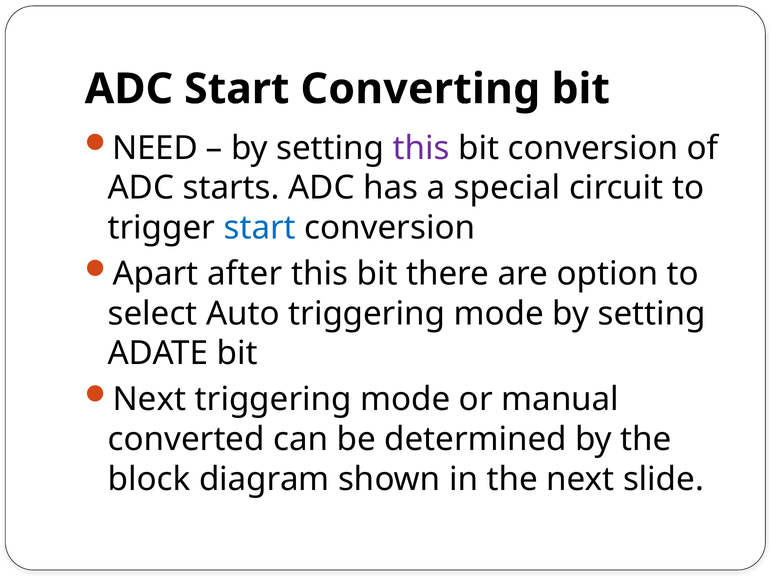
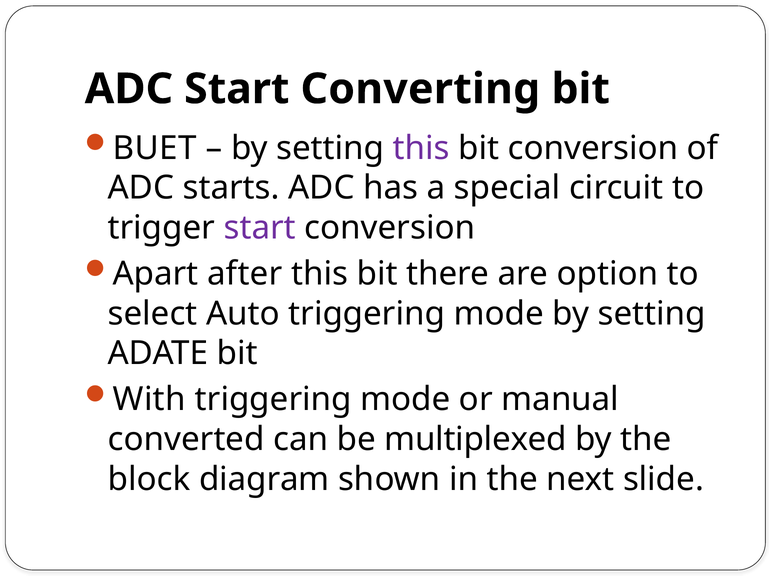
NEED: NEED -> BUET
start at (260, 228) colour: blue -> purple
Next at (149, 400): Next -> With
determined: determined -> multiplexed
